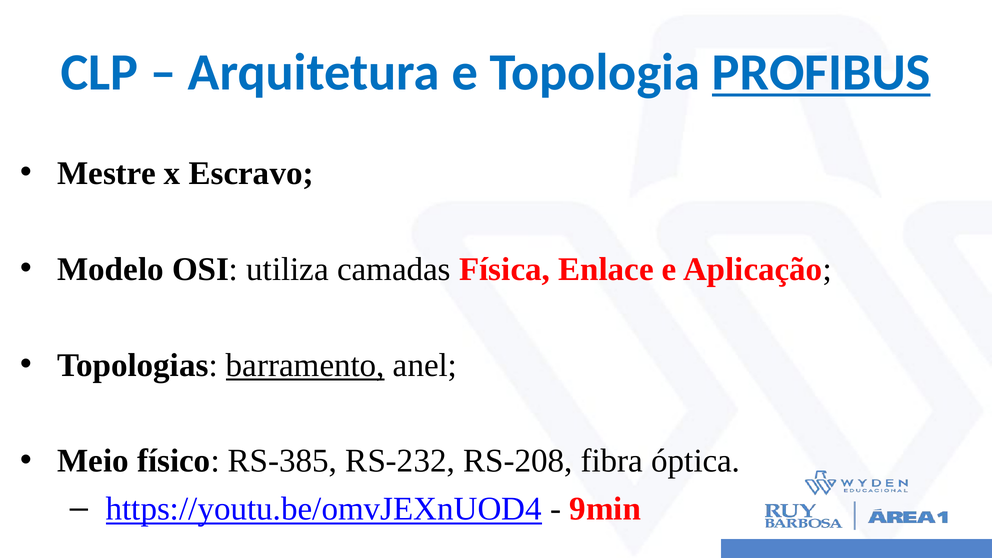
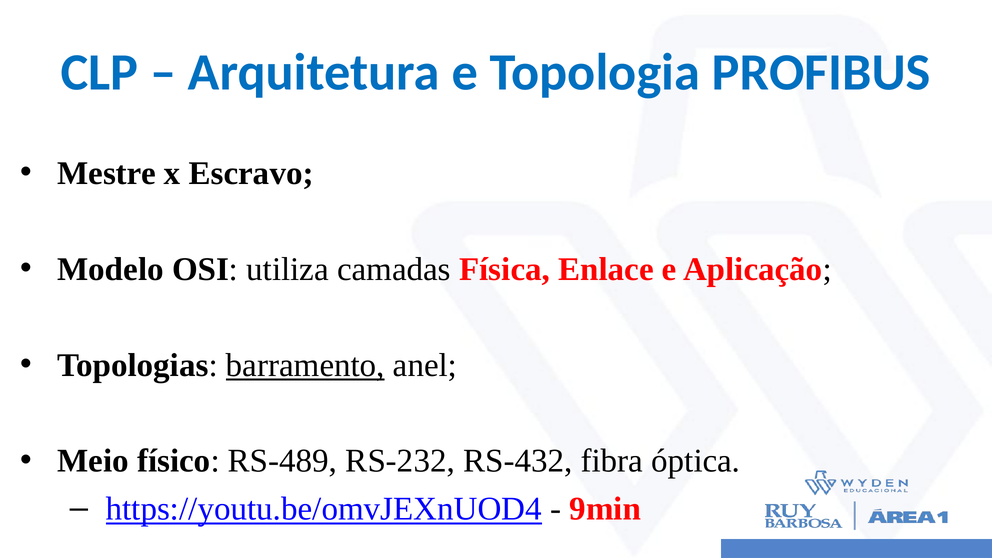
PROFIBUS underline: present -> none
RS-385: RS-385 -> RS-489
RS-208: RS-208 -> RS-432
